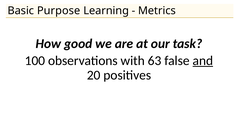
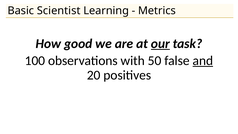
Purpose: Purpose -> Scientist
our underline: none -> present
63: 63 -> 50
